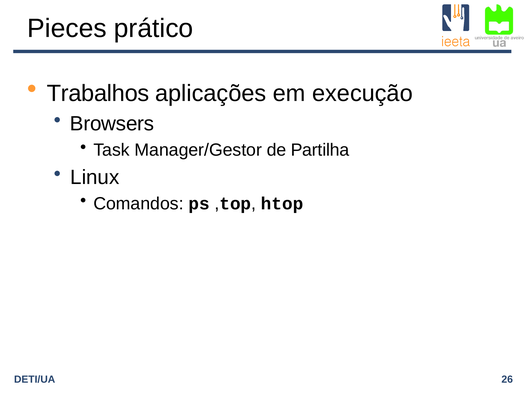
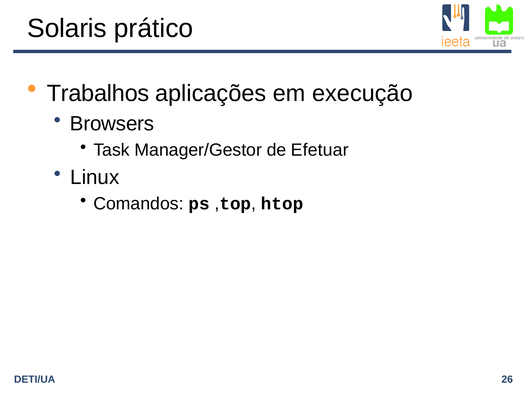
Pieces: Pieces -> Solaris
Partilha: Partilha -> Efetuar
